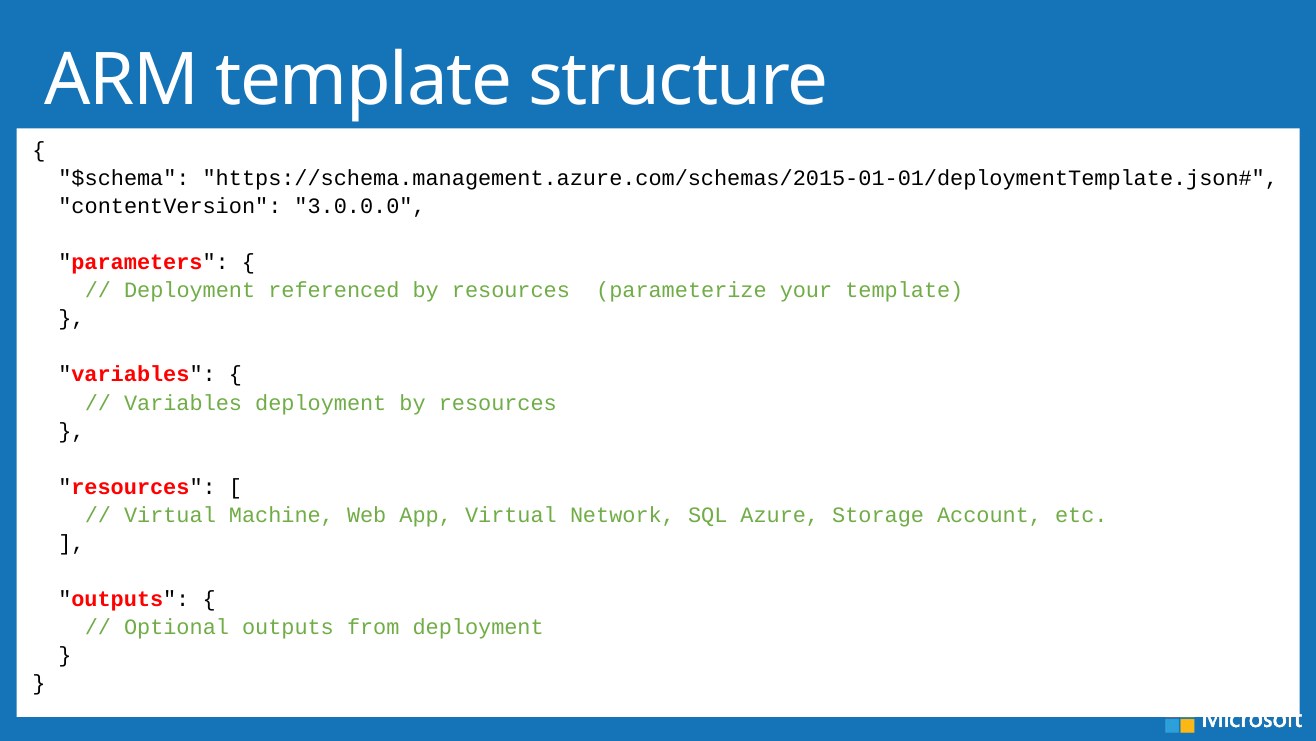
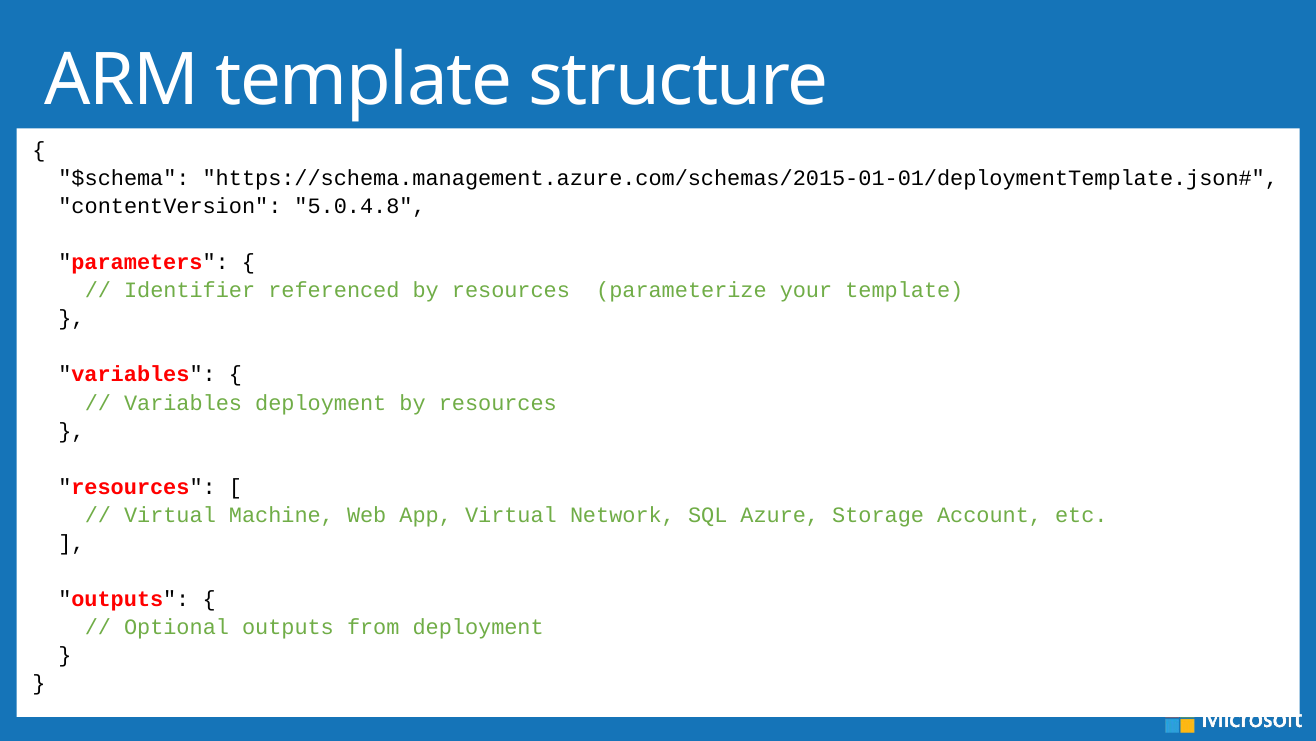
3.0.0.0: 3.0.0.0 -> 5.0.4.8
Deployment at (190, 290): Deployment -> Identifier
